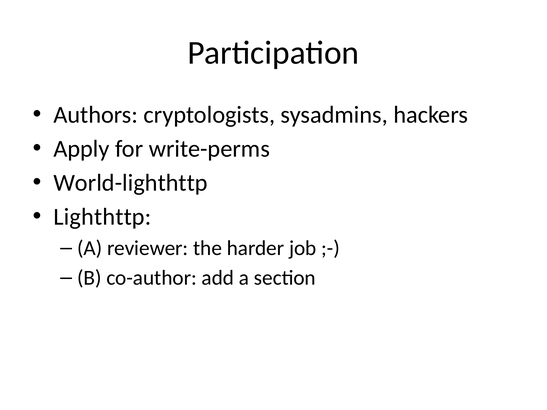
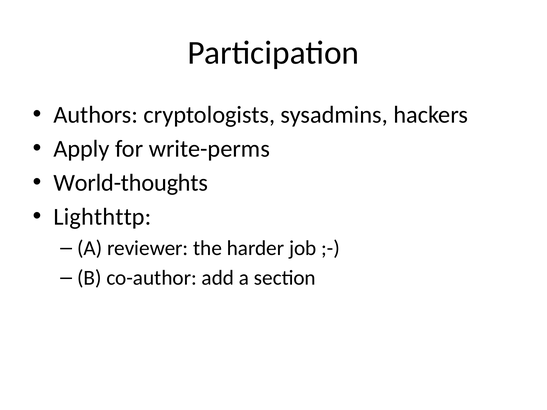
World-lighthttp: World-lighthttp -> World-thoughts
